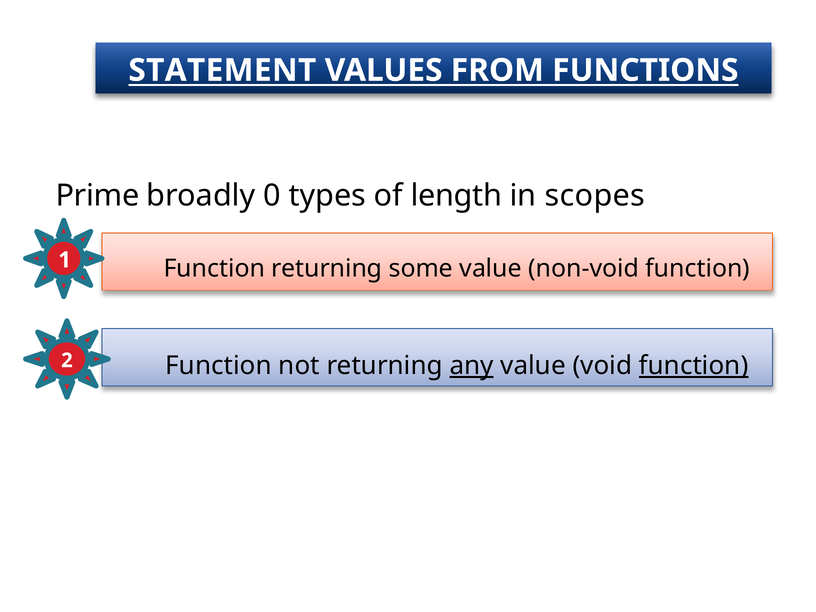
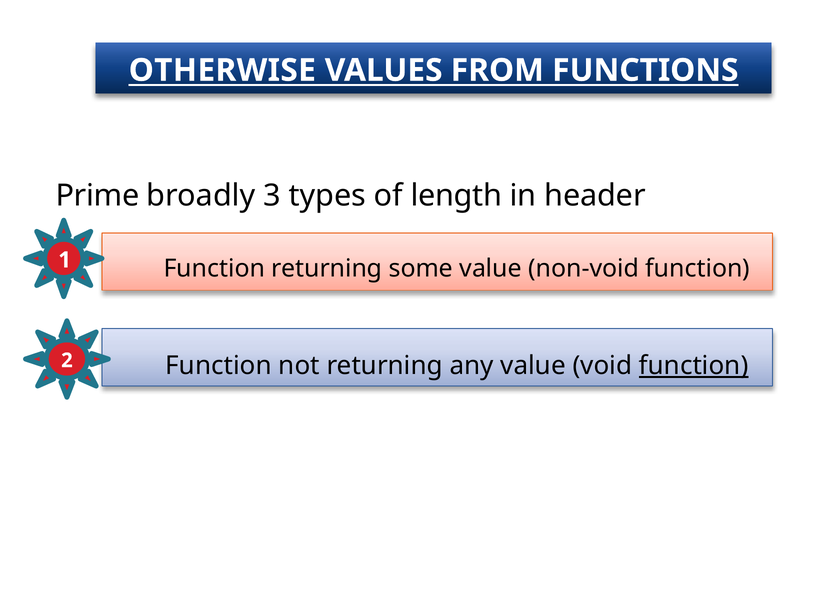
STATEMENT: STATEMENT -> OTHERWISE
0: 0 -> 3
scopes: scopes -> header
any underline: present -> none
